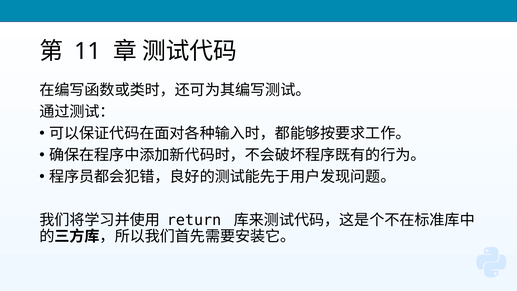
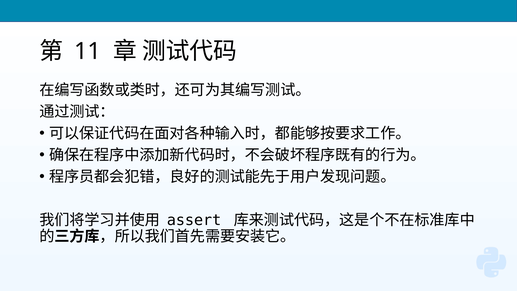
return: return -> assert
